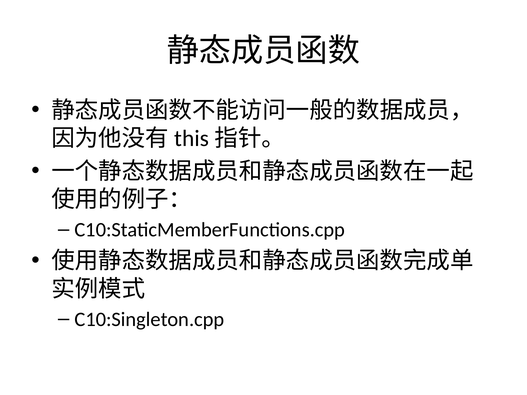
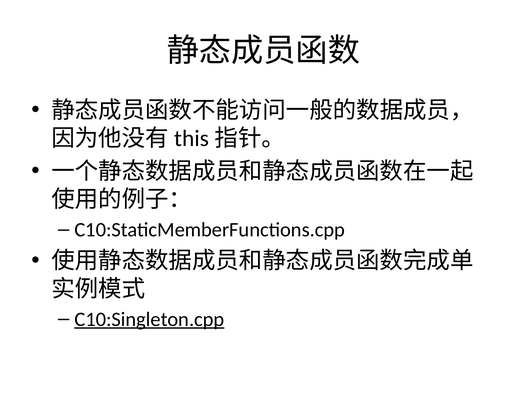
C10:Singleton.cpp underline: none -> present
